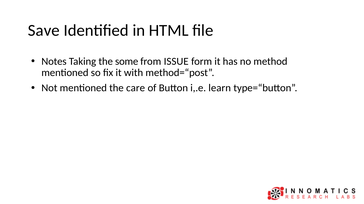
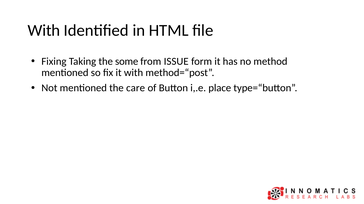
Save at (44, 31): Save -> With
Notes: Notes -> Fixing
learn: learn -> place
